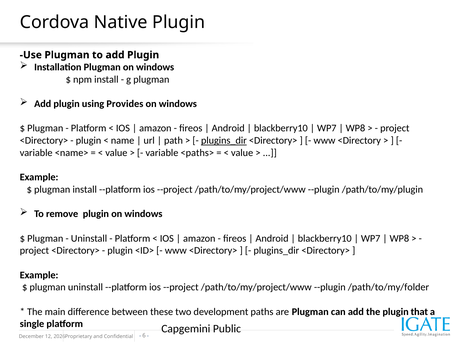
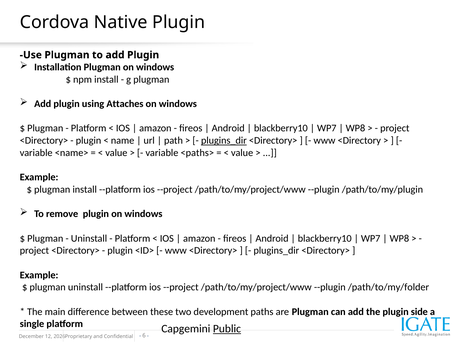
Provides: Provides -> Attaches
that: that -> side
Public underline: none -> present
